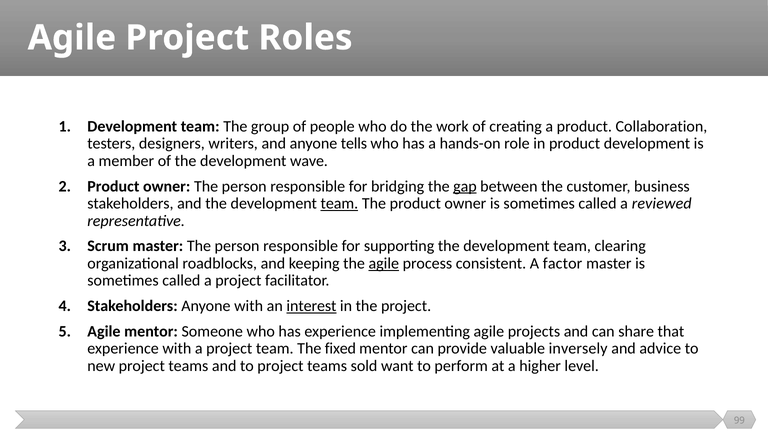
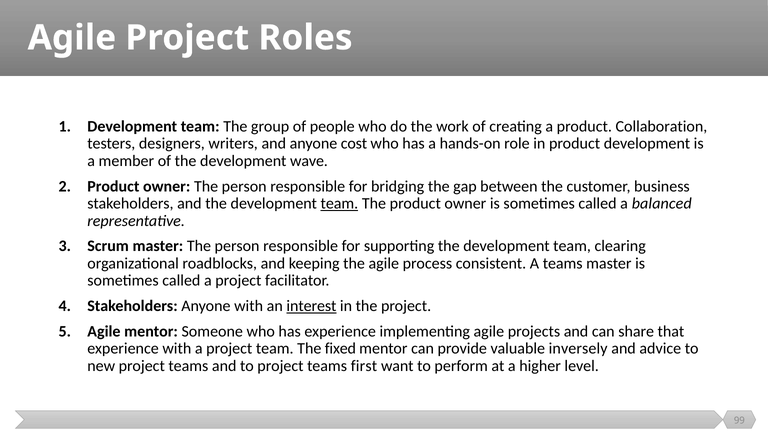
tells: tells -> cost
gap underline: present -> none
reviewed: reviewed -> balanced
agile at (384, 263) underline: present -> none
A factor: factor -> teams
sold: sold -> first
